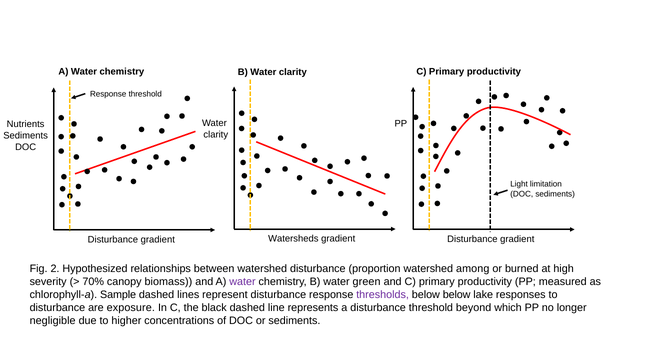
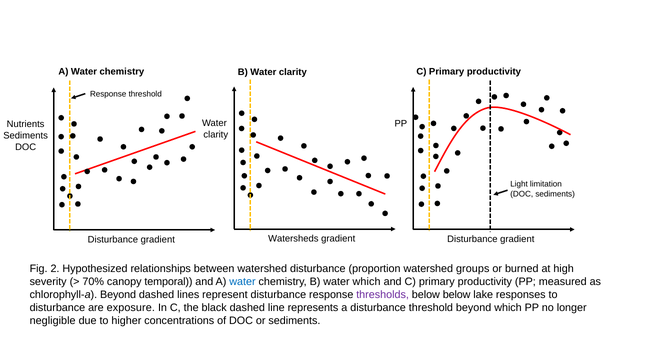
among: among -> groups
biomass: biomass -> temporal
water at (242, 282) colour: purple -> blue
water green: green -> which
chlorophyll-a Sample: Sample -> Beyond
